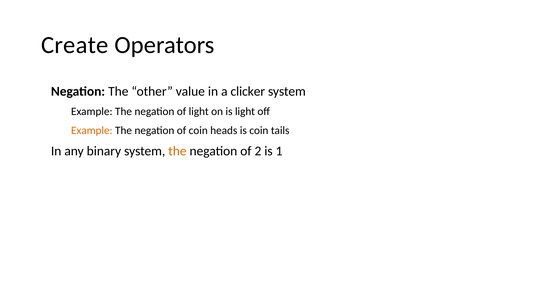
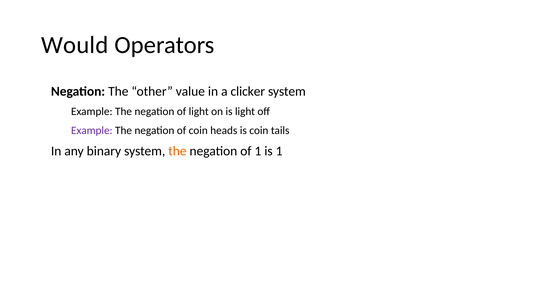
Create: Create -> Would
Example at (92, 131) colour: orange -> purple
of 2: 2 -> 1
